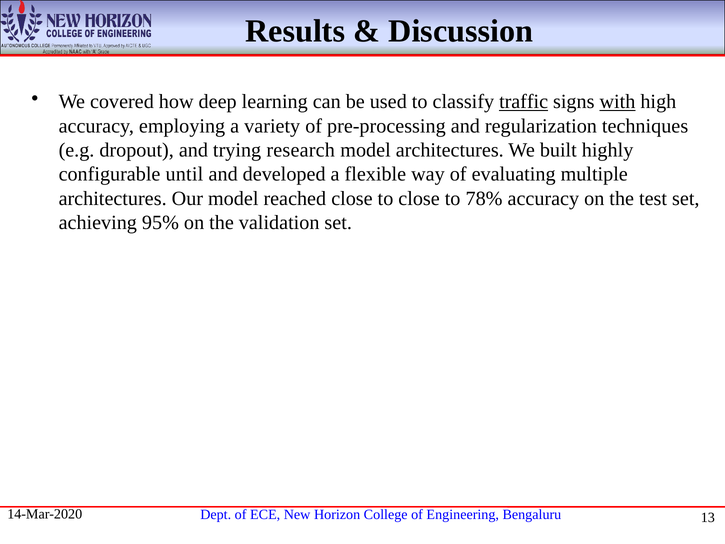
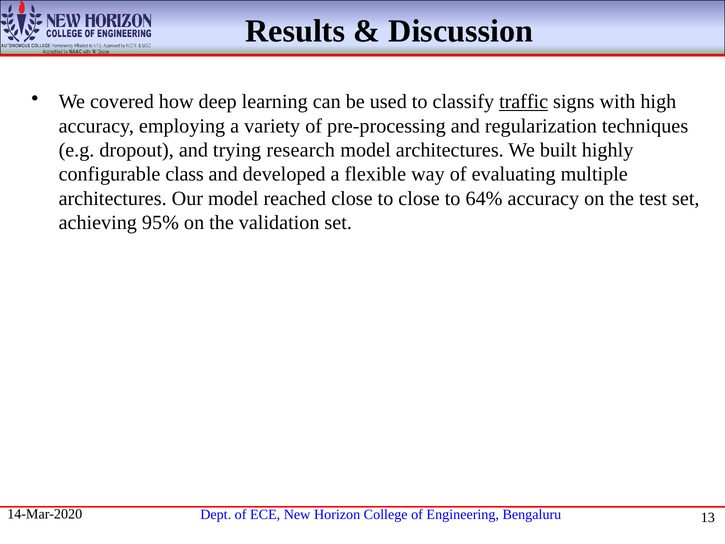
with underline: present -> none
until: until -> class
78%: 78% -> 64%
